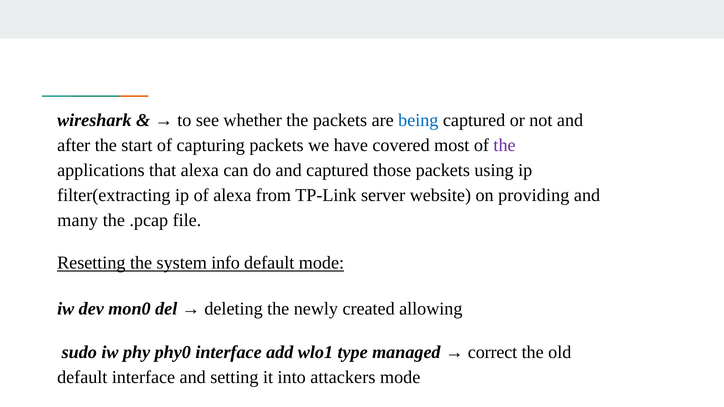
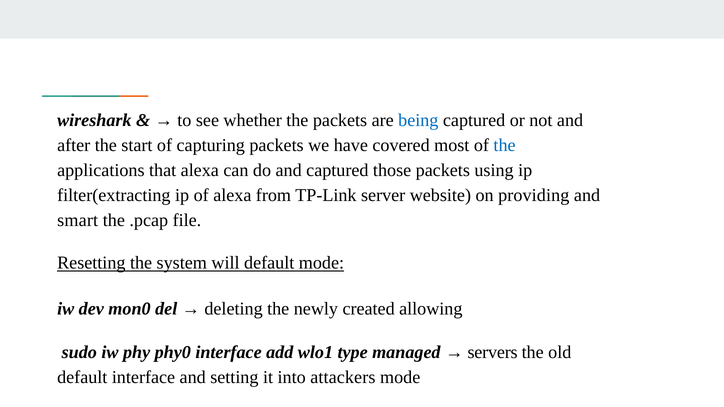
the at (505, 146) colour: purple -> blue
many: many -> smart
info: info -> will
correct: correct -> servers
